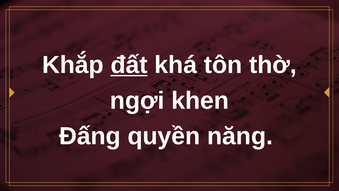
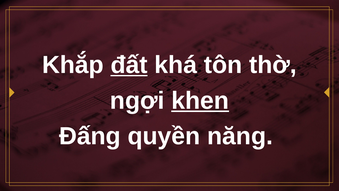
khen underline: none -> present
